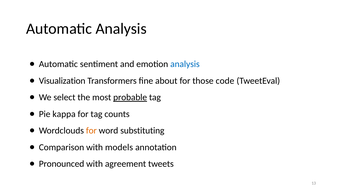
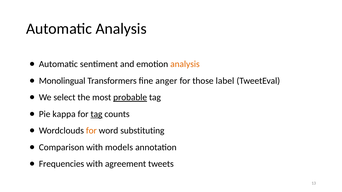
analysis at (185, 64) colour: blue -> orange
Visualization: Visualization -> Monolingual
about: about -> anger
code: code -> label
tag at (97, 114) underline: none -> present
Pronounced: Pronounced -> Frequencies
